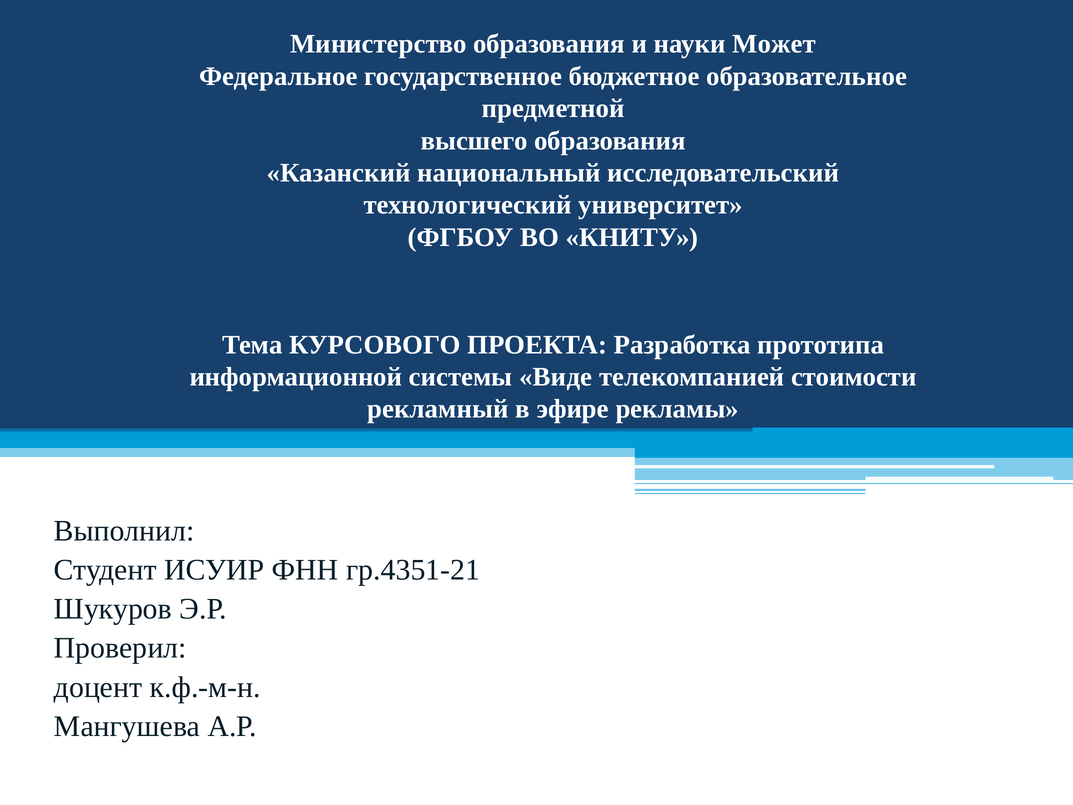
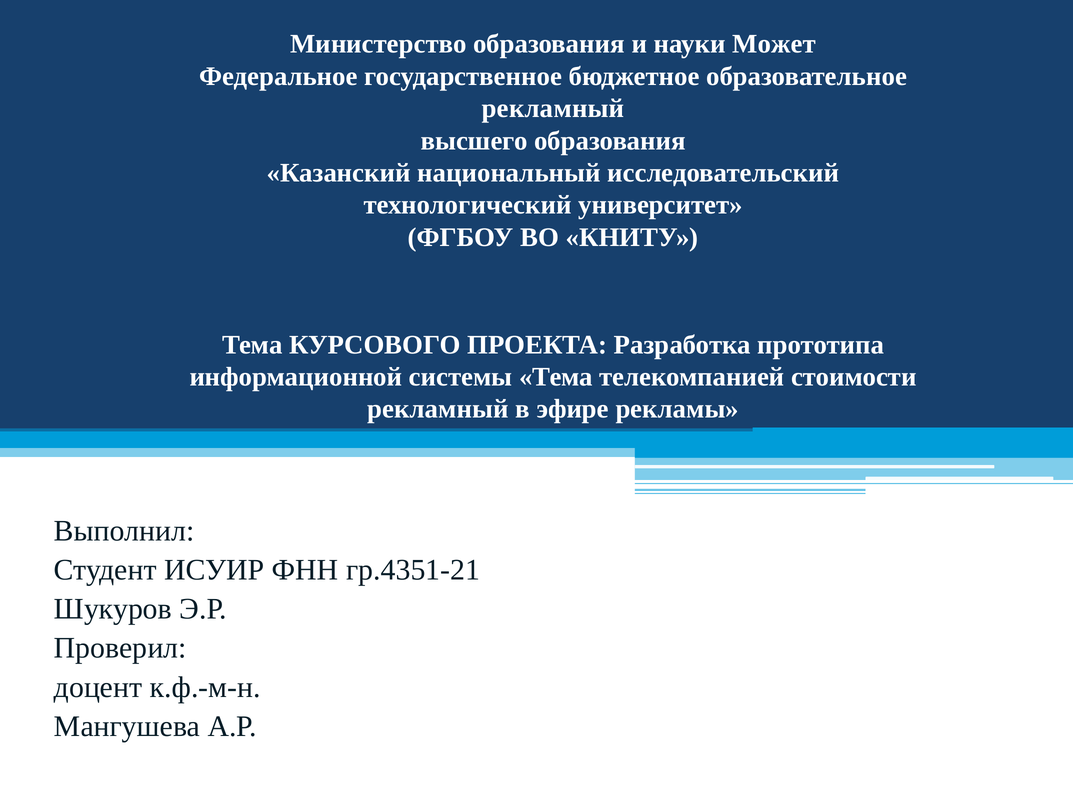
предметной at (553, 109): предметной -> рекламный
системы Виде: Виде -> Тема
